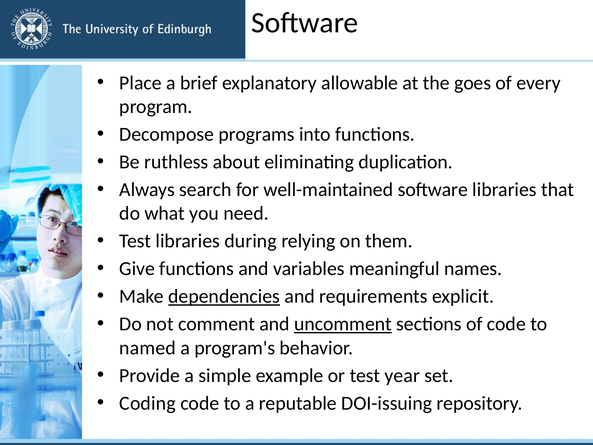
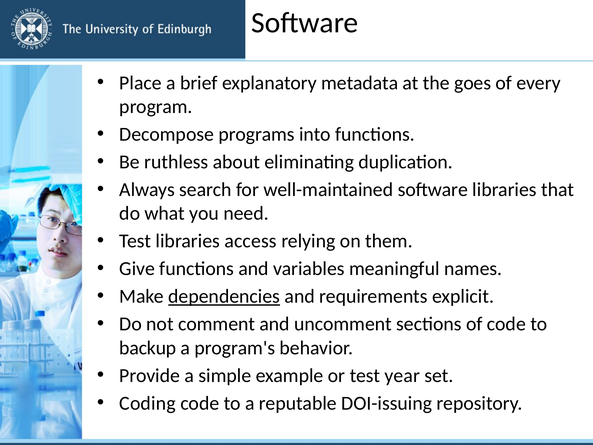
allowable: allowable -> metadata
during: during -> access
uncomment underline: present -> none
named: named -> backup
